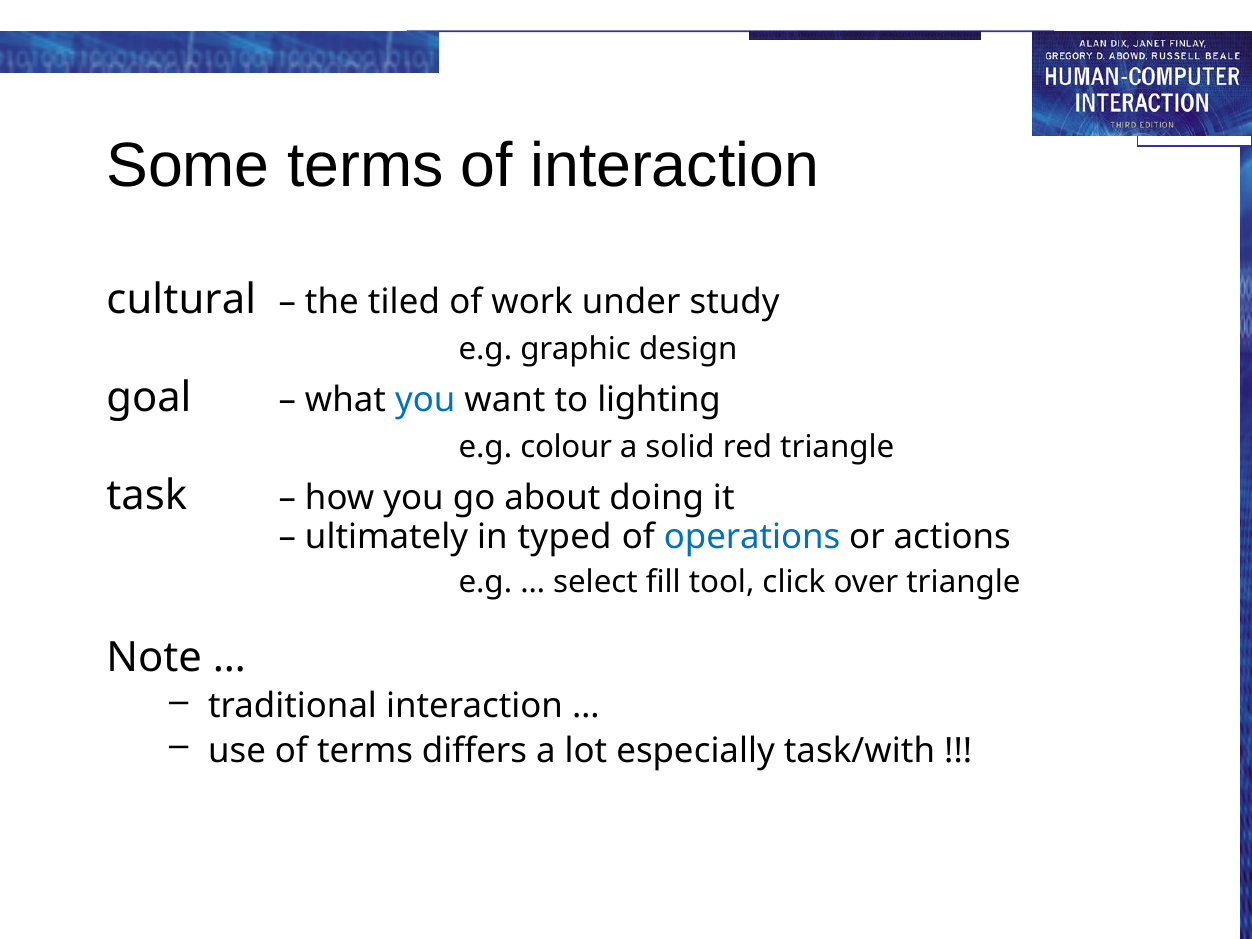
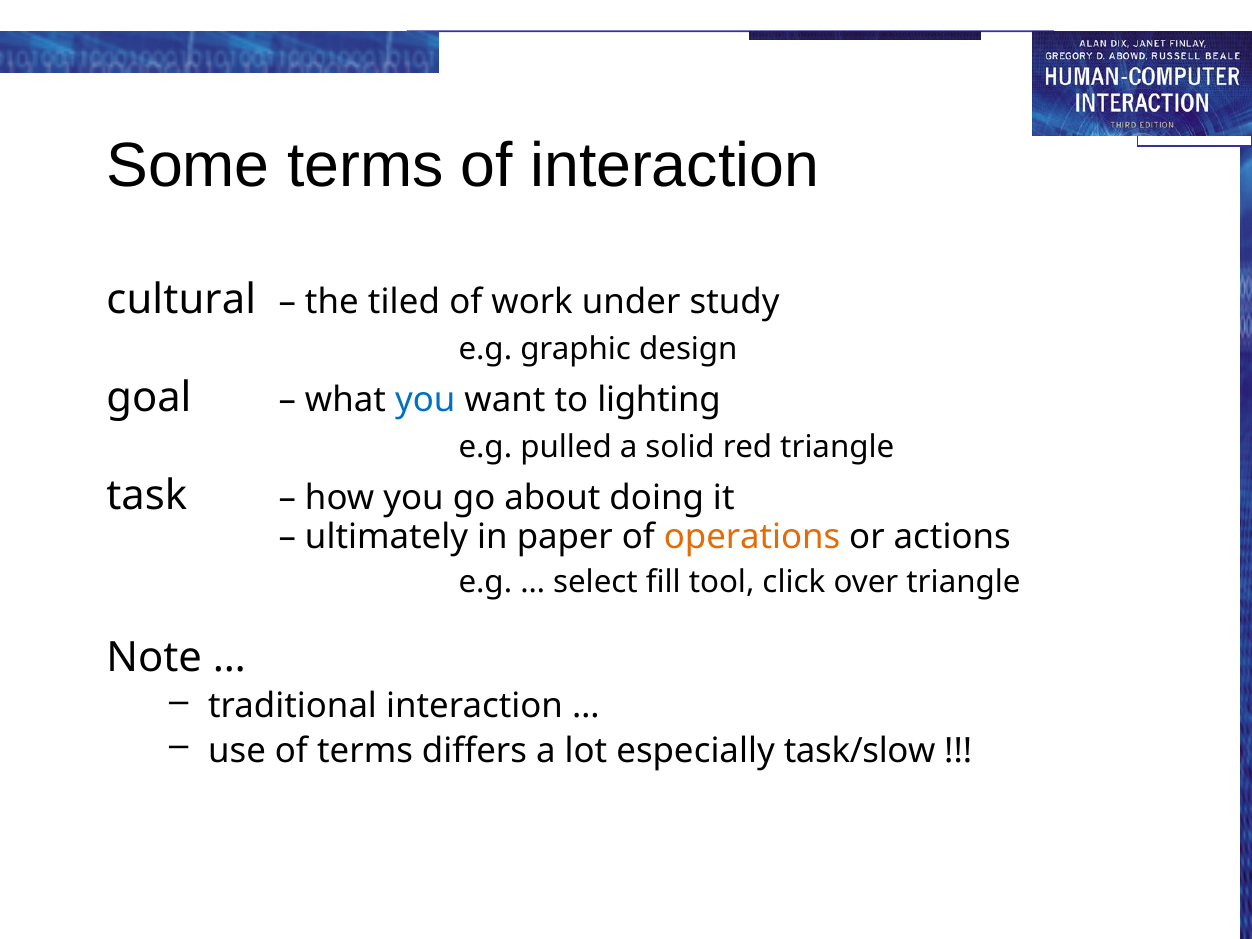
colour: colour -> pulled
typed: typed -> paper
operations colour: blue -> orange
task/with: task/with -> task/slow
